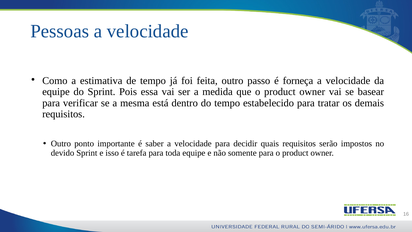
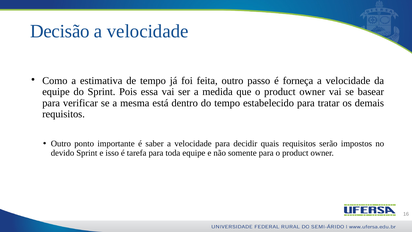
Pessoas: Pessoas -> Decisão
